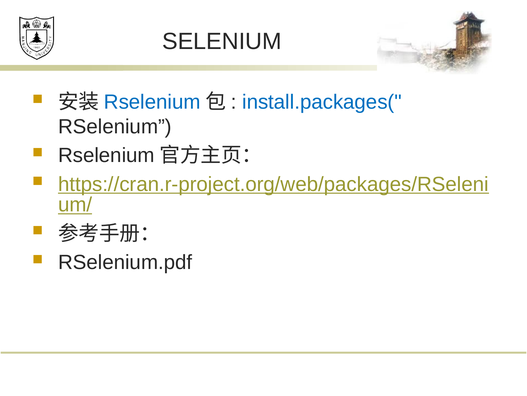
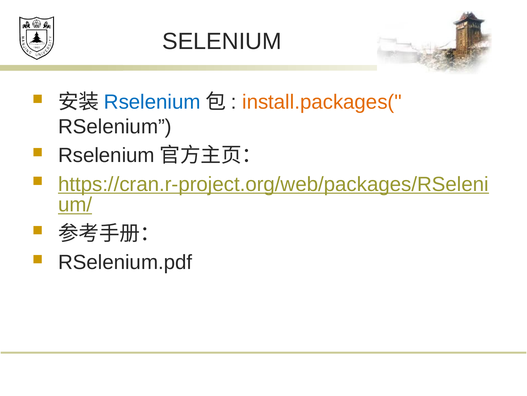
install.packages( colour: blue -> orange
